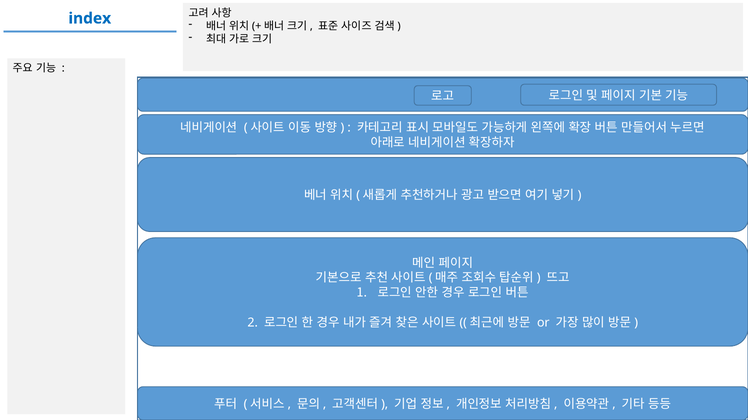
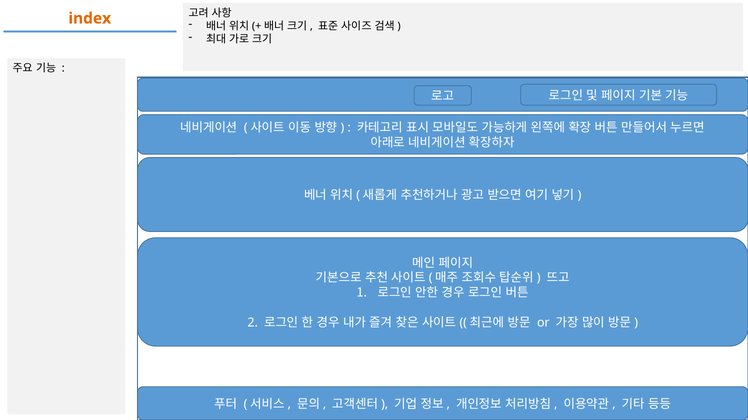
index colour: blue -> orange
